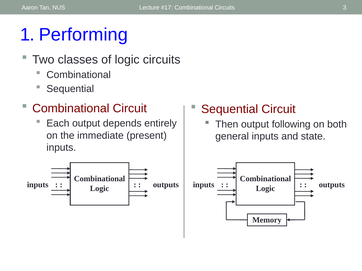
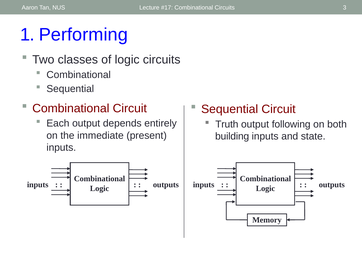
Then: Then -> Truth
general: general -> building
